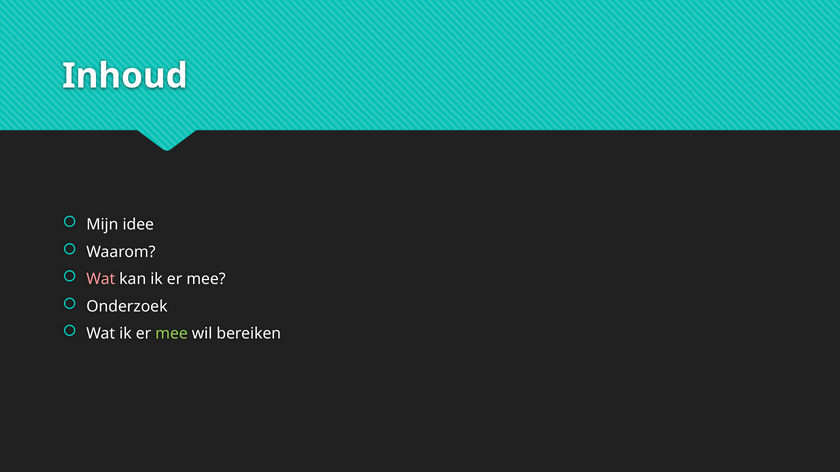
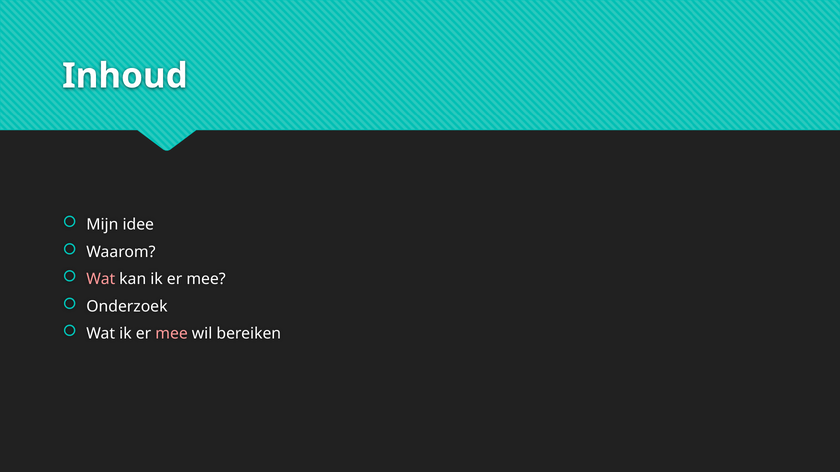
mee at (172, 334) colour: light green -> pink
